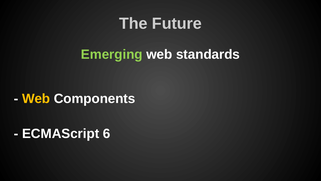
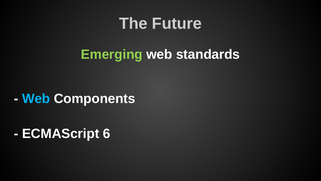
Web at (36, 99) colour: yellow -> light blue
